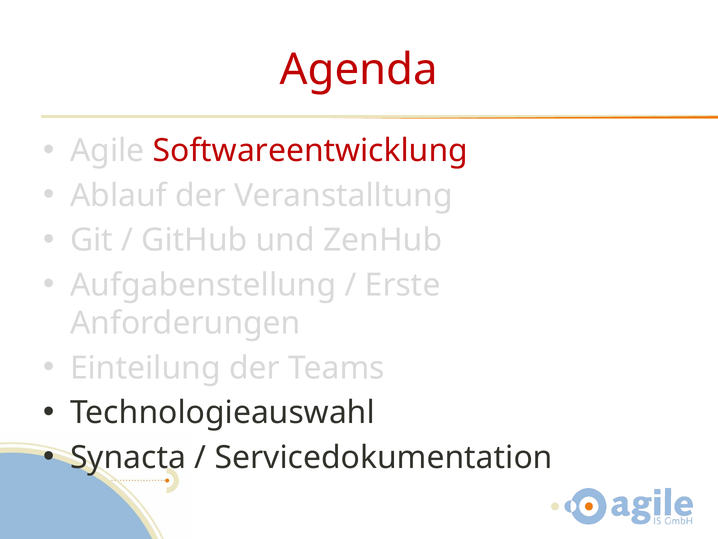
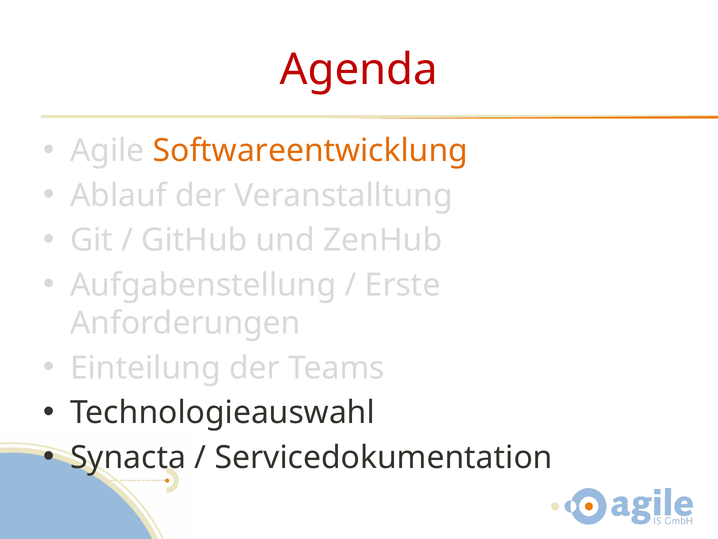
Softwareentwicklung colour: red -> orange
